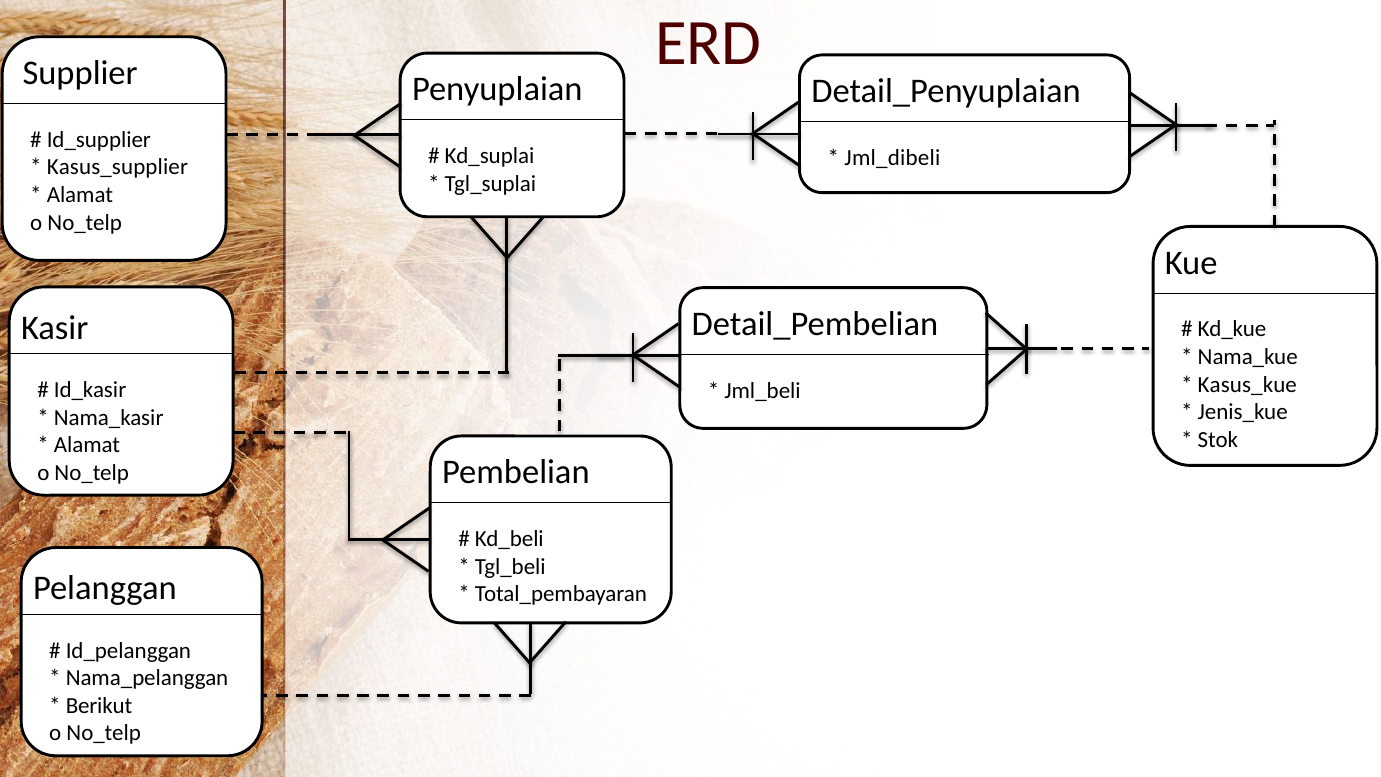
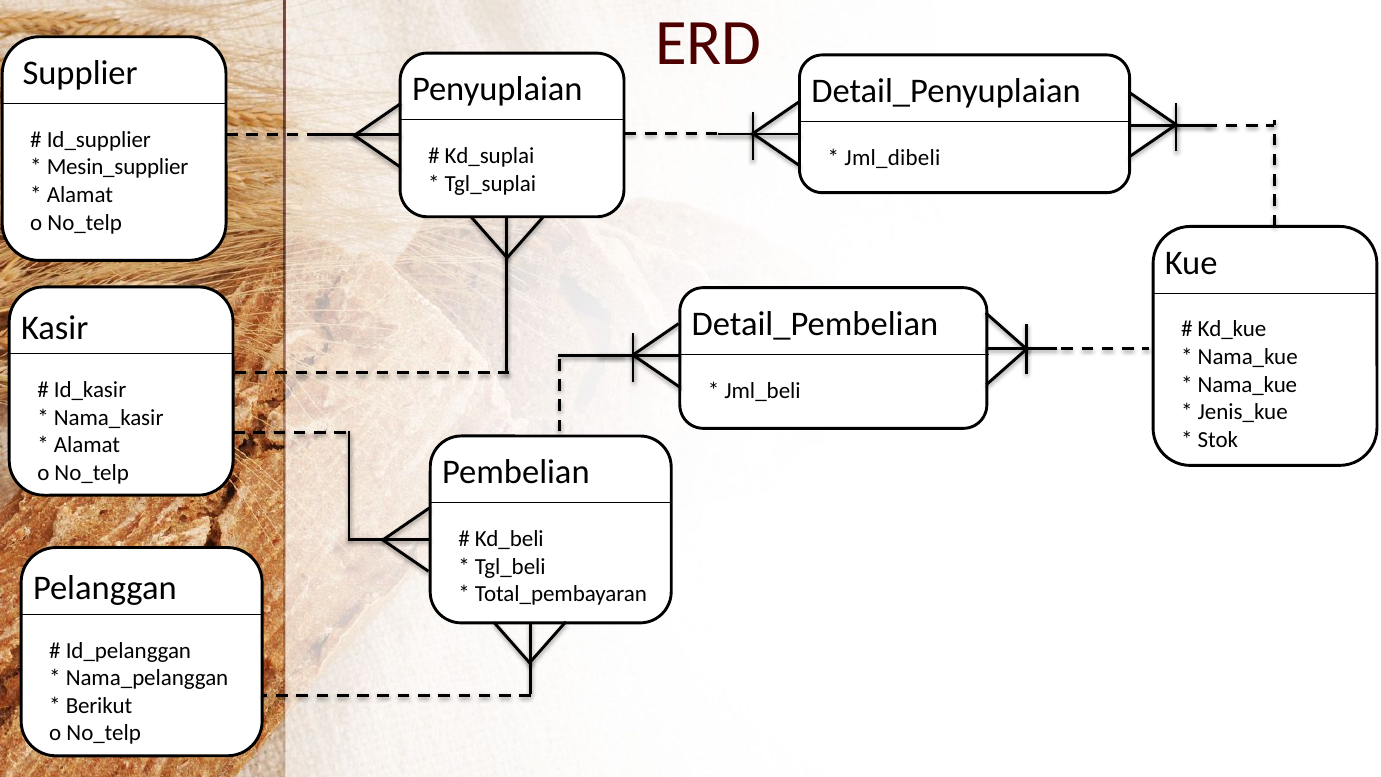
Kasus_supplier: Kasus_supplier -> Mesin_supplier
Kasus_kue at (1247, 385): Kasus_kue -> Nama_kue
